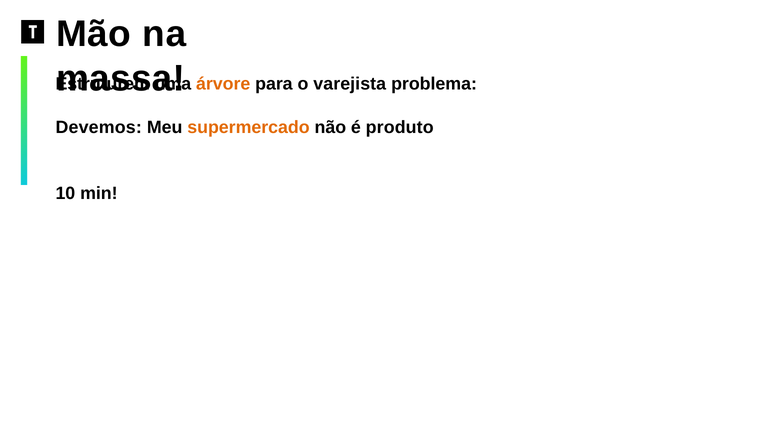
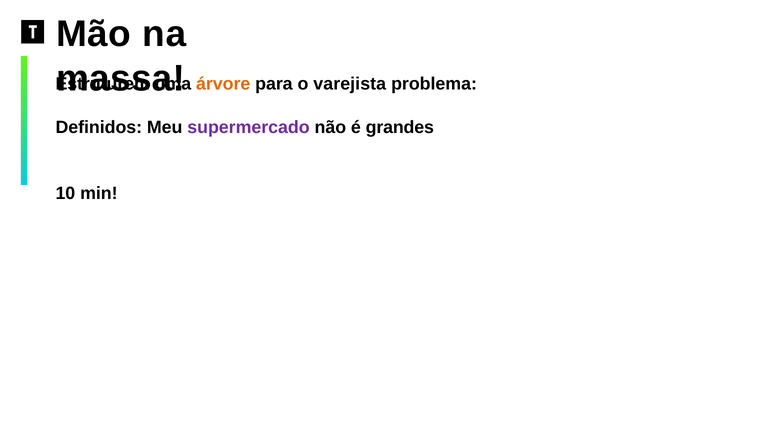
Devemos: Devemos -> Definidos
supermercado colour: orange -> purple
produto: produto -> grandes
